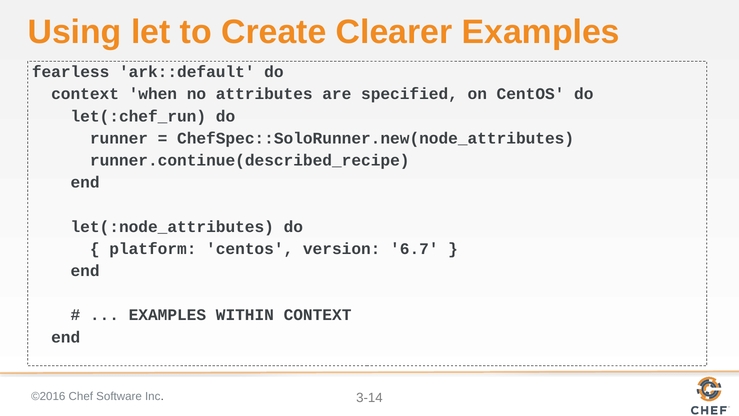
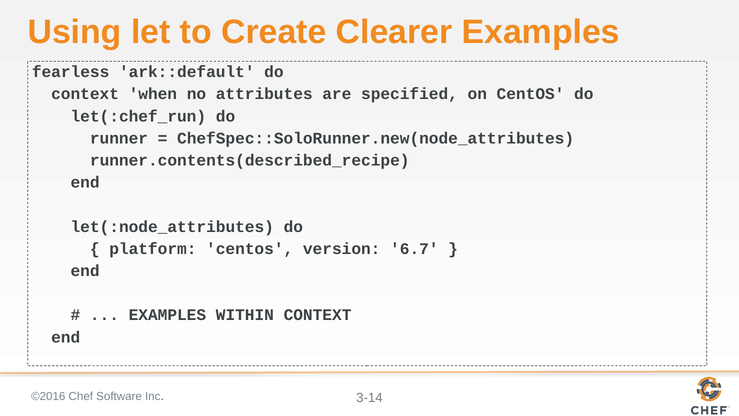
runner.continue(described_recipe: runner.continue(described_recipe -> runner.contents(described_recipe
